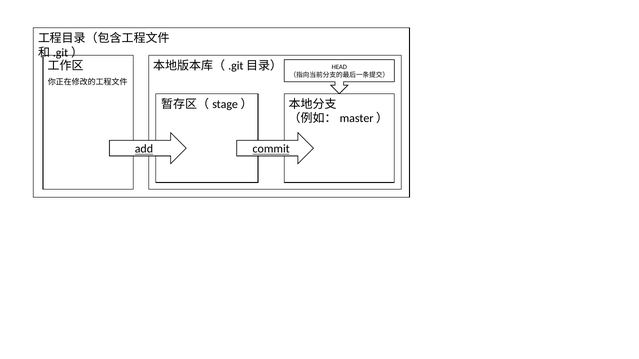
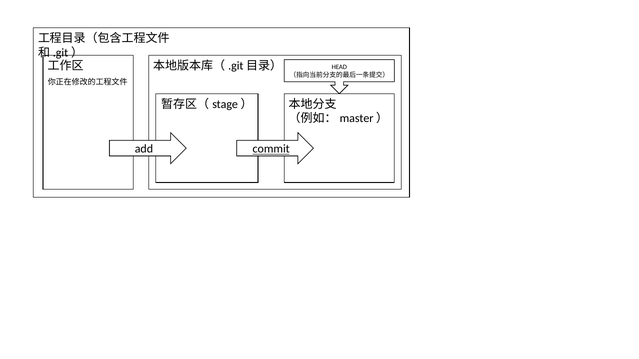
add underline: present -> none
